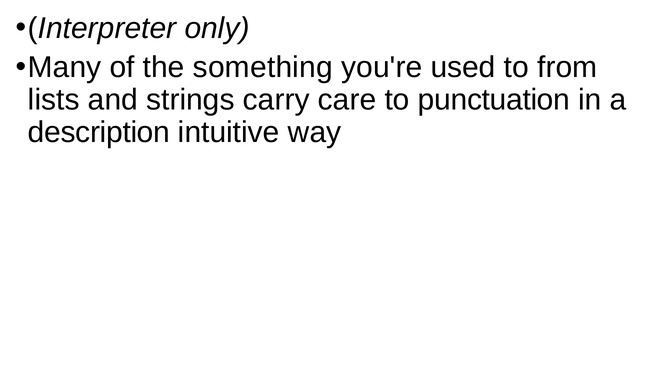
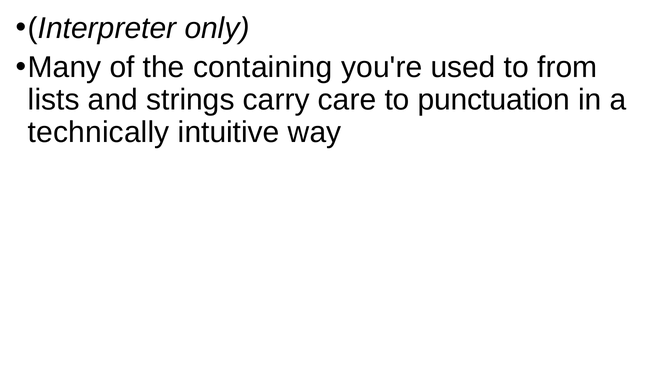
something: something -> containing
description: description -> technically
